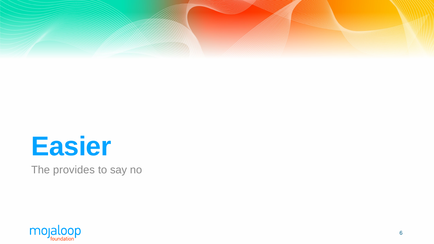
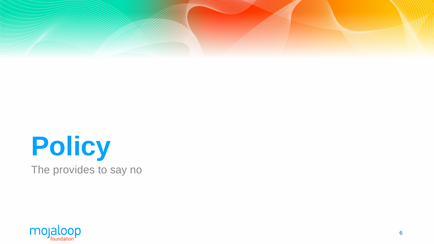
Easier: Easier -> Policy
